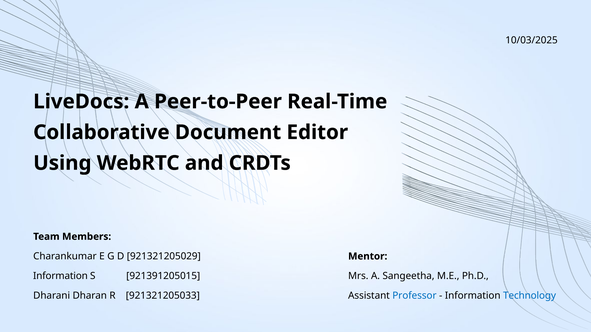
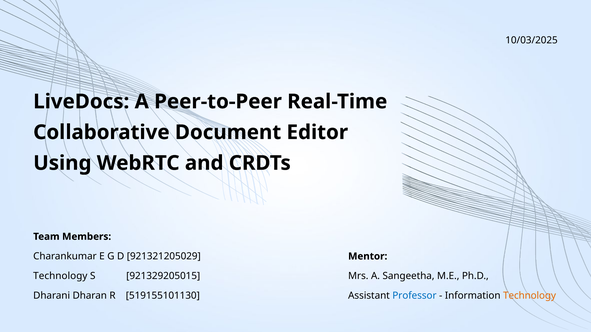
Information at (60, 276): Information -> Technology
921391205015: 921391205015 -> 921329205015
921321205033: 921321205033 -> 519155101130
Technology at (530, 296) colour: blue -> orange
